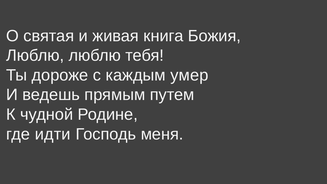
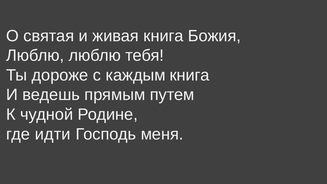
каждым умер: умер -> книга
